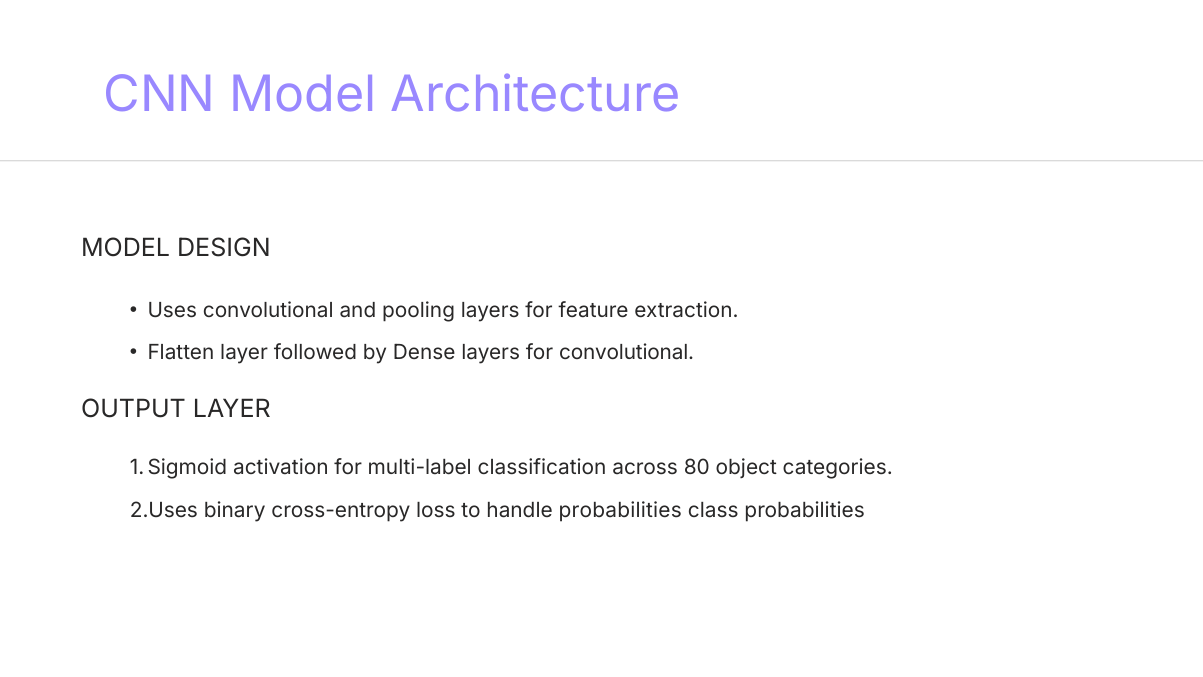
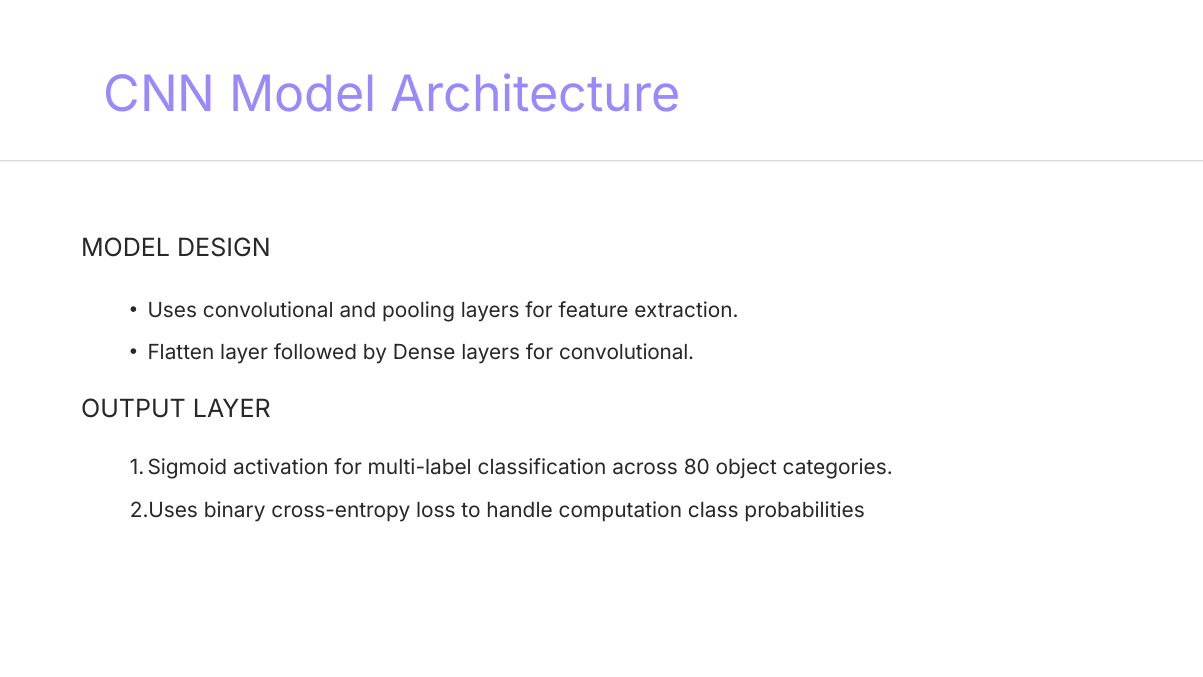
handle probabilities: probabilities -> computation
